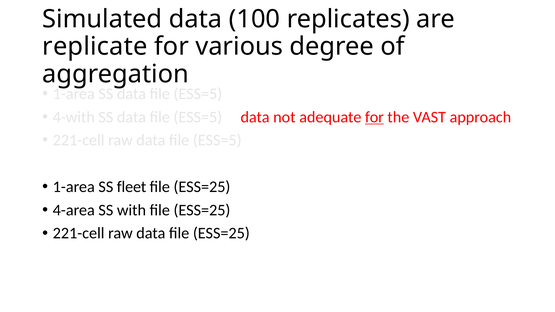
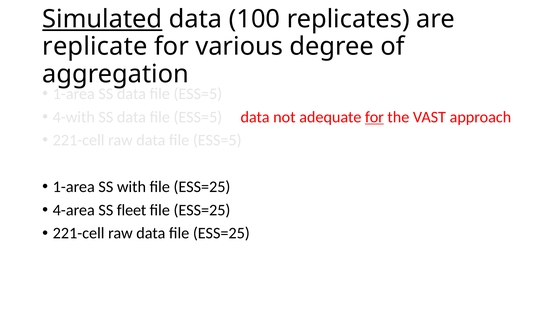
Simulated underline: none -> present
fleet: fleet -> with
with: with -> fleet
